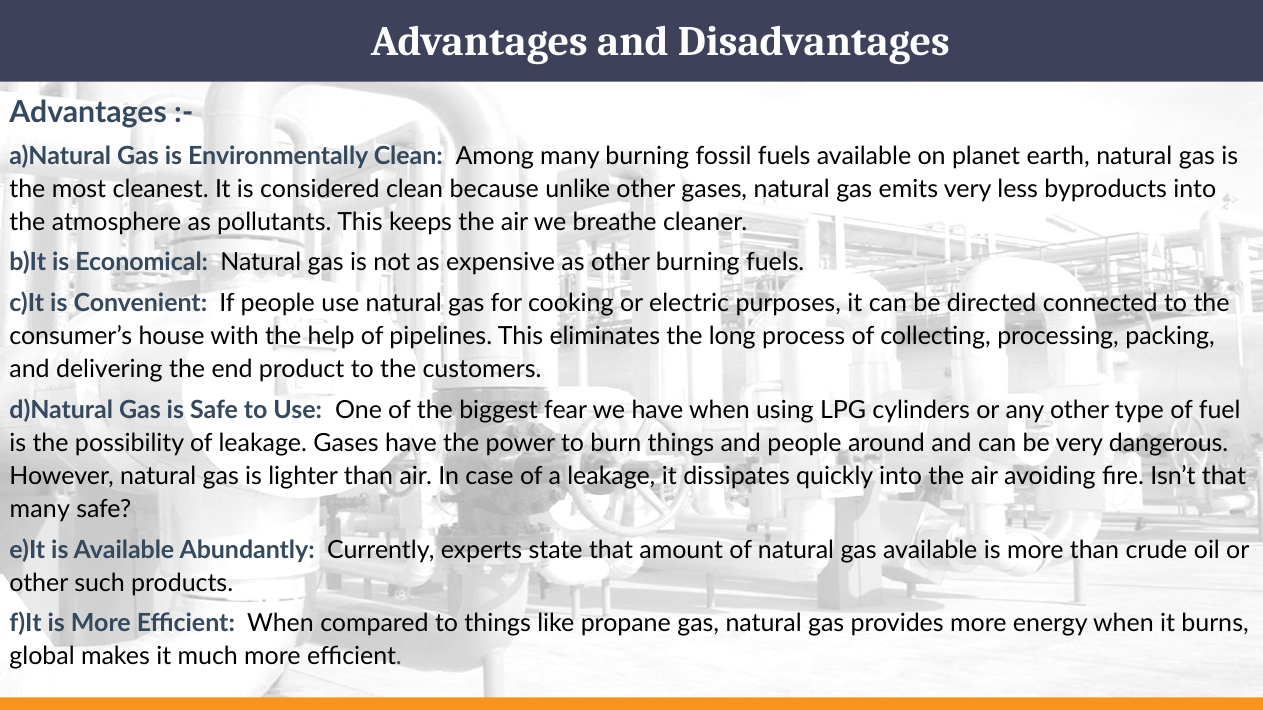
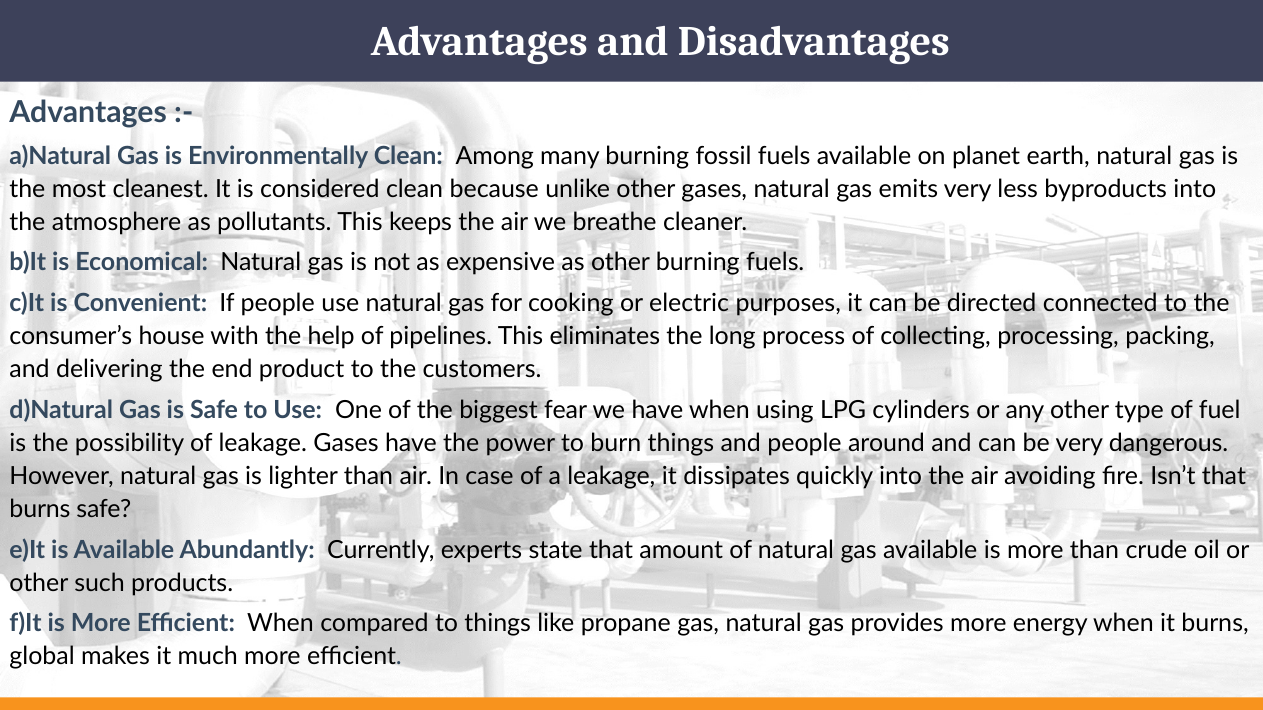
many at (40, 509): many -> burns
